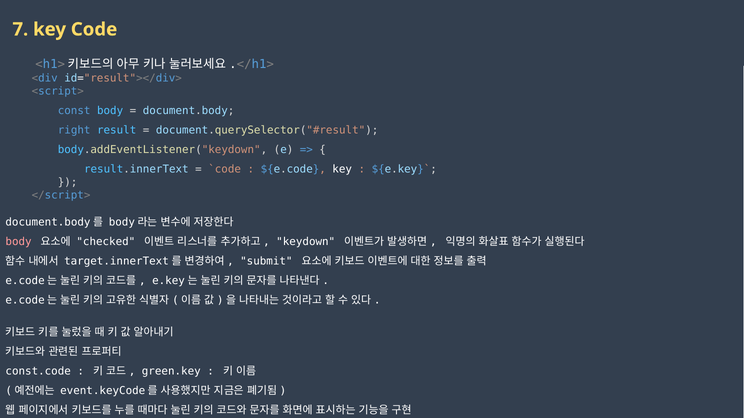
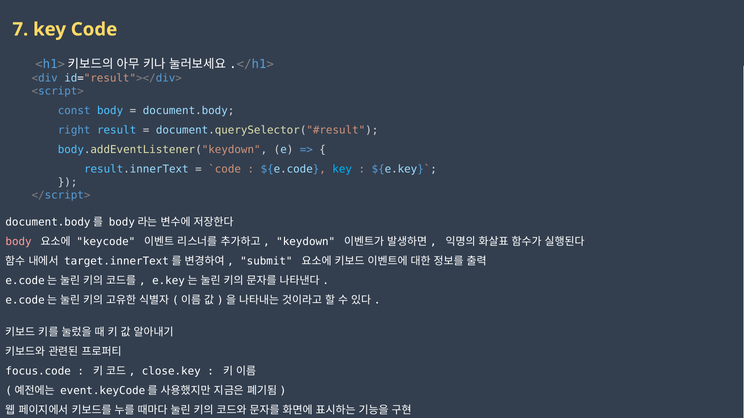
key at (342, 169) colour: white -> light blue
checked: checked -> keycode
const.code: const.code -> focus.code
green.key: green.key -> close.key
